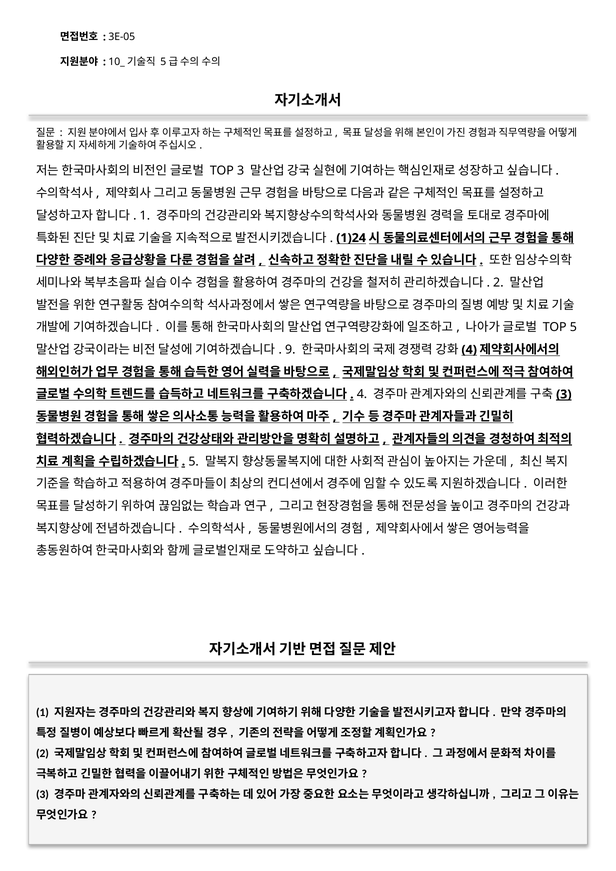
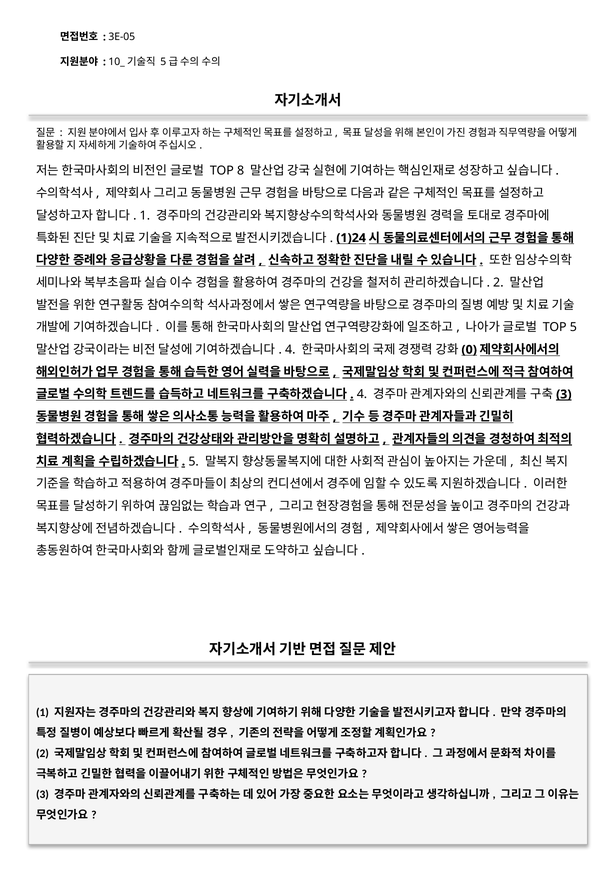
TOP 3: 3 -> 8
9 at (290, 350): 9 -> 4
4 at (469, 350): 4 -> 0
